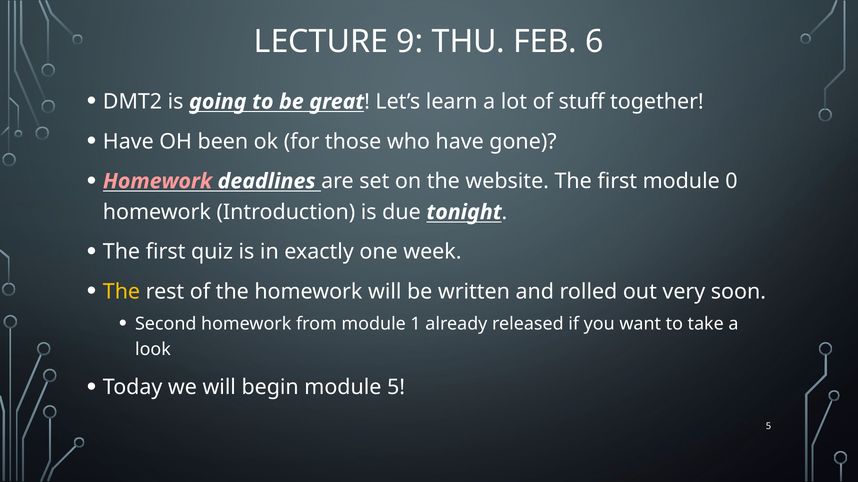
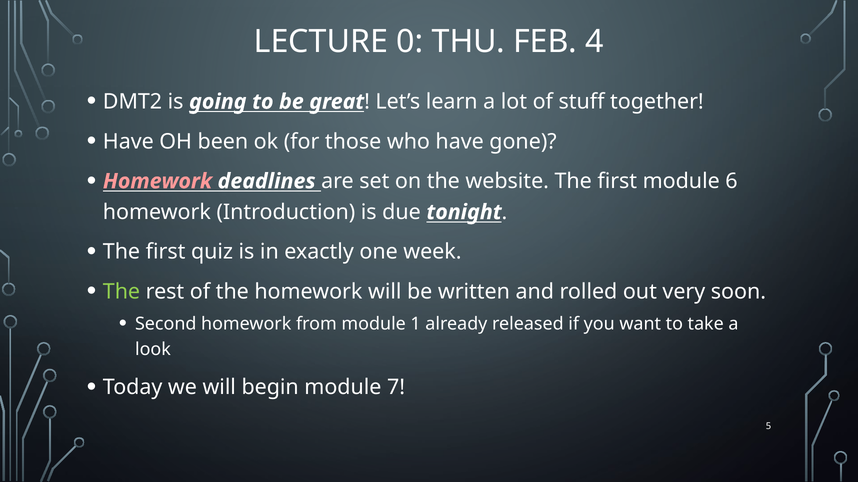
9: 9 -> 0
6: 6 -> 4
0: 0 -> 6
The at (121, 292) colour: yellow -> light green
module 5: 5 -> 7
